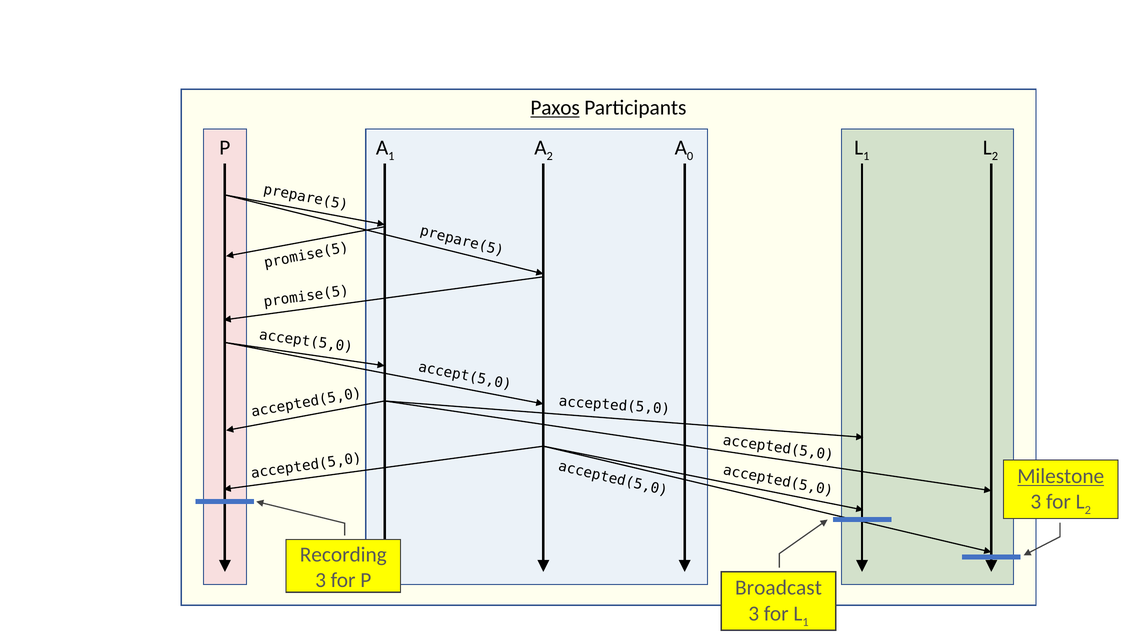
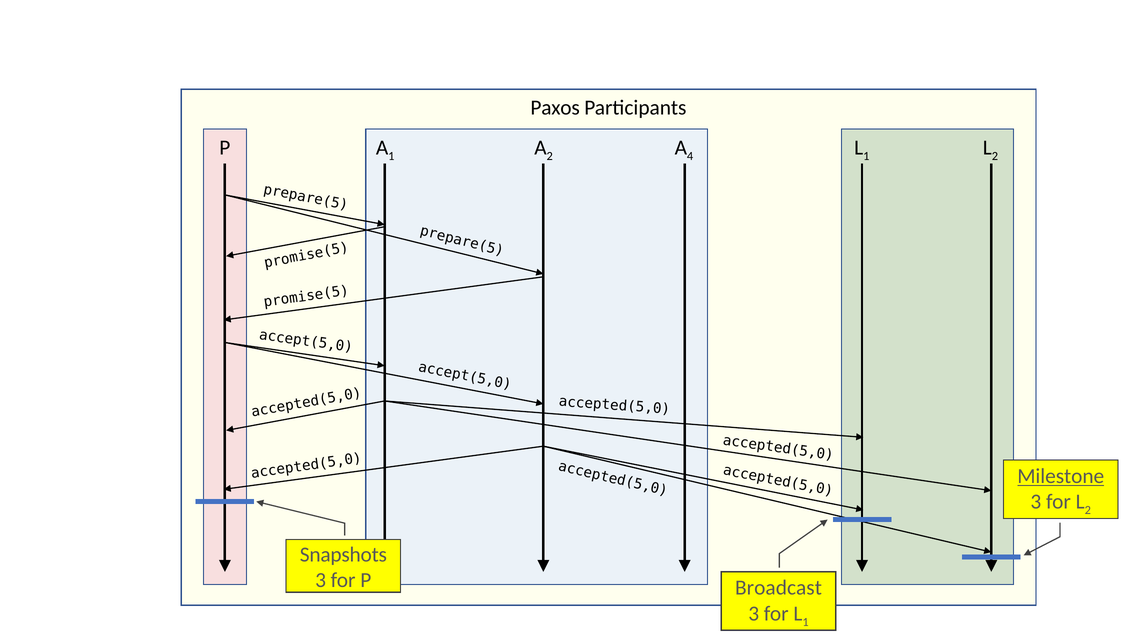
Paxos underline: present -> none
0: 0 -> 4
Recording: Recording -> Snapshots
